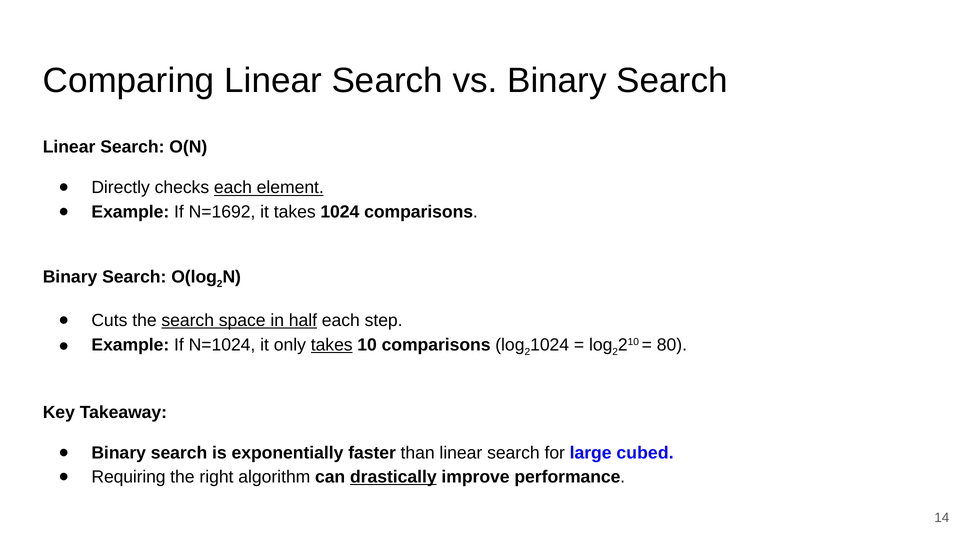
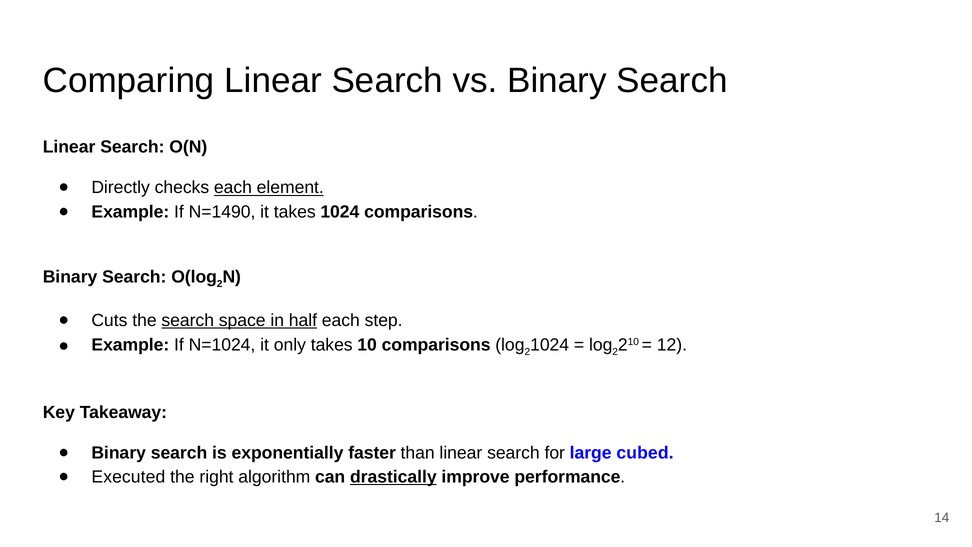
N=1692: N=1692 -> N=1490
takes at (332, 345) underline: present -> none
80: 80 -> 12
Requiring: Requiring -> Executed
